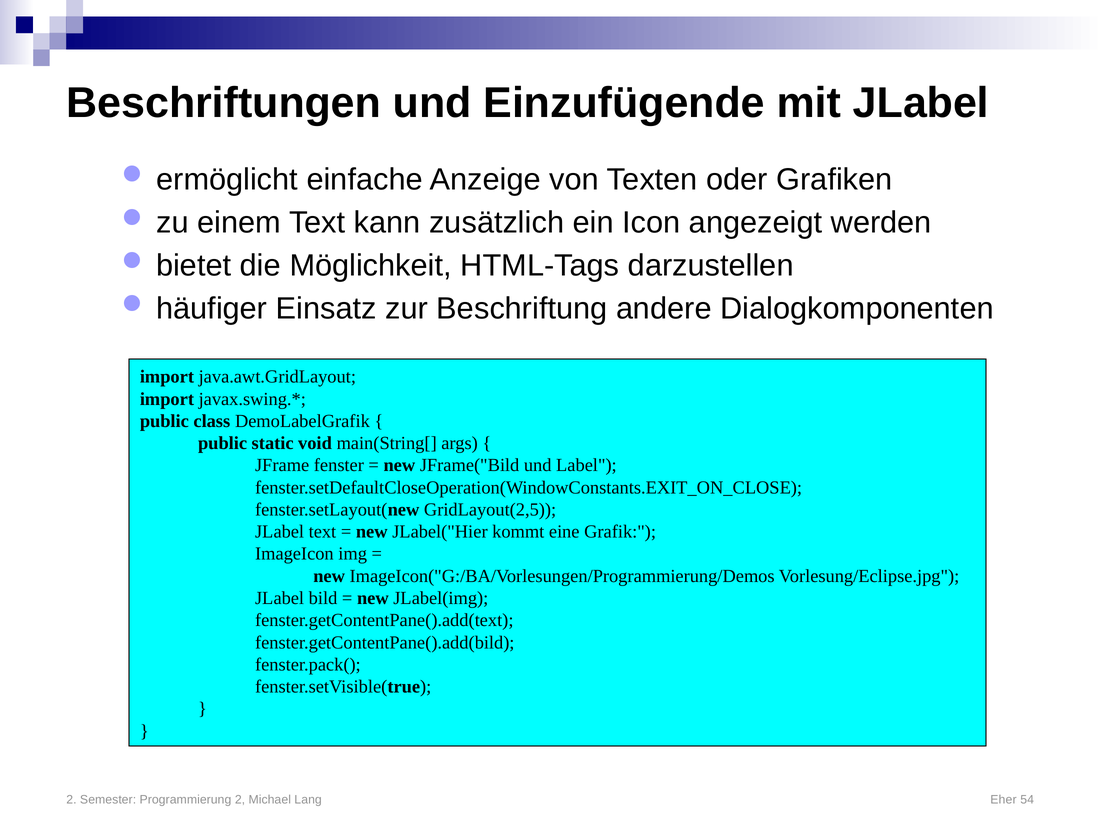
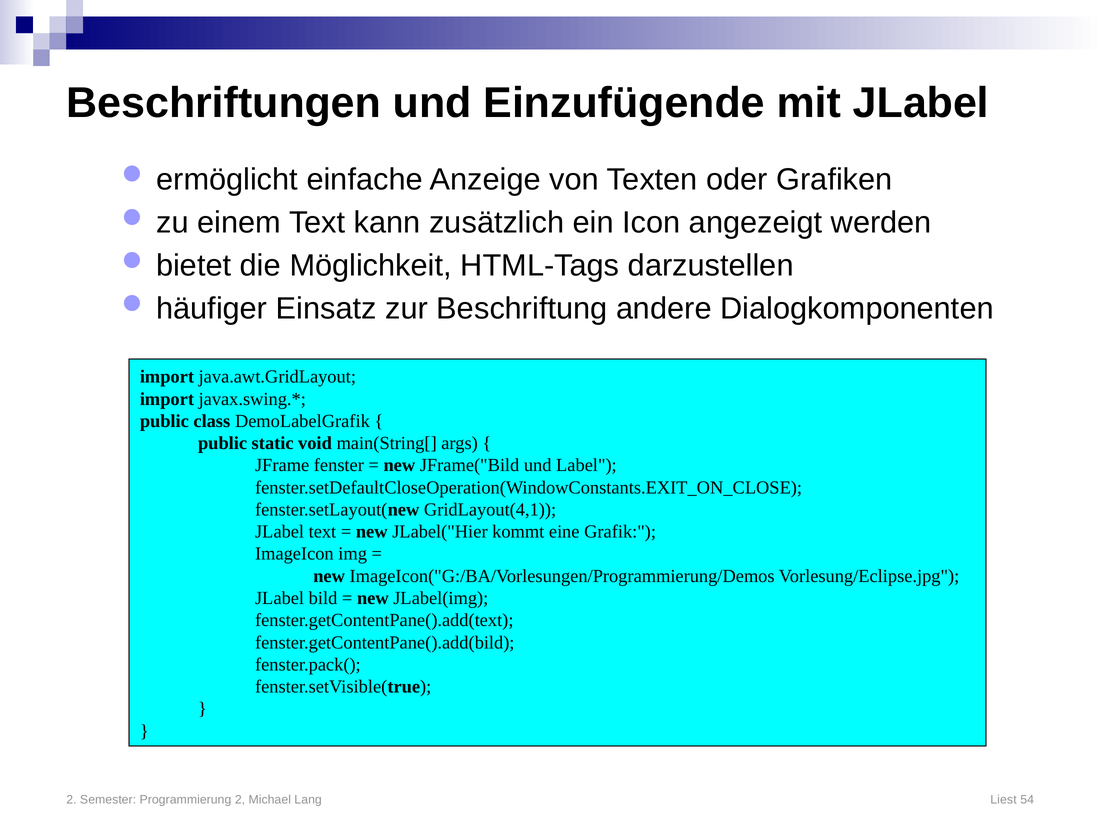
GridLayout(2,5: GridLayout(2,5 -> GridLayout(4,1
Eher: Eher -> Liest
